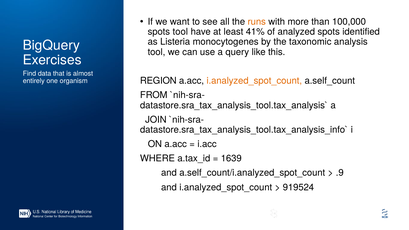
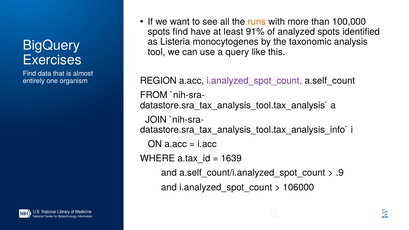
spots tool: tool -> find
41%: 41% -> 91%
i.analyzed_spot_count at (254, 81) colour: orange -> purple
919524: 919524 -> 106000
